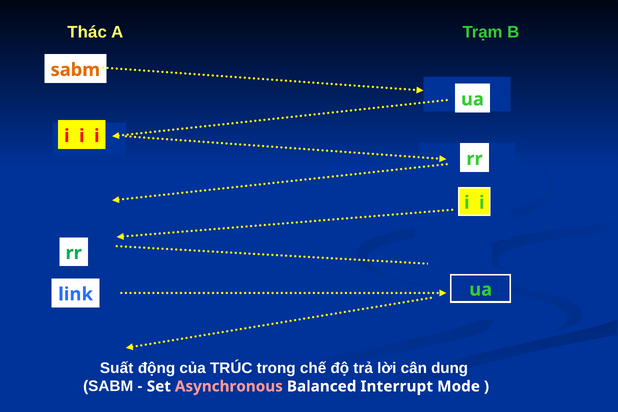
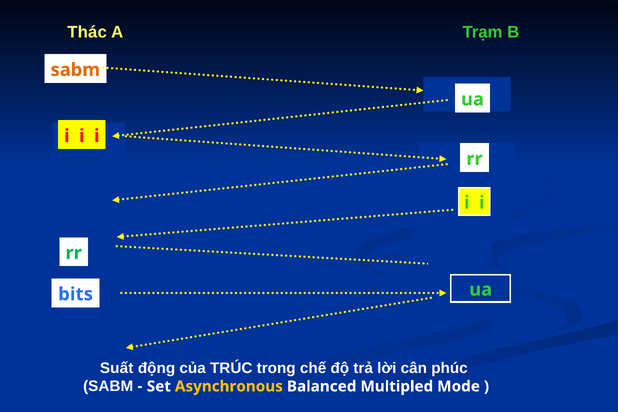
link: link -> bits
dung: dung -> phúc
Asynchronous colour: pink -> yellow
Interrupt: Interrupt -> Multipled
